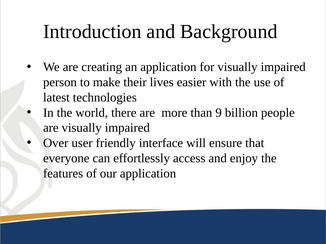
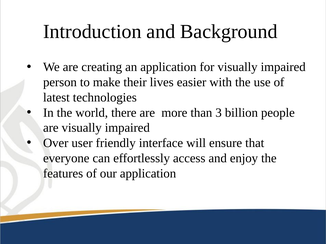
9: 9 -> 3
